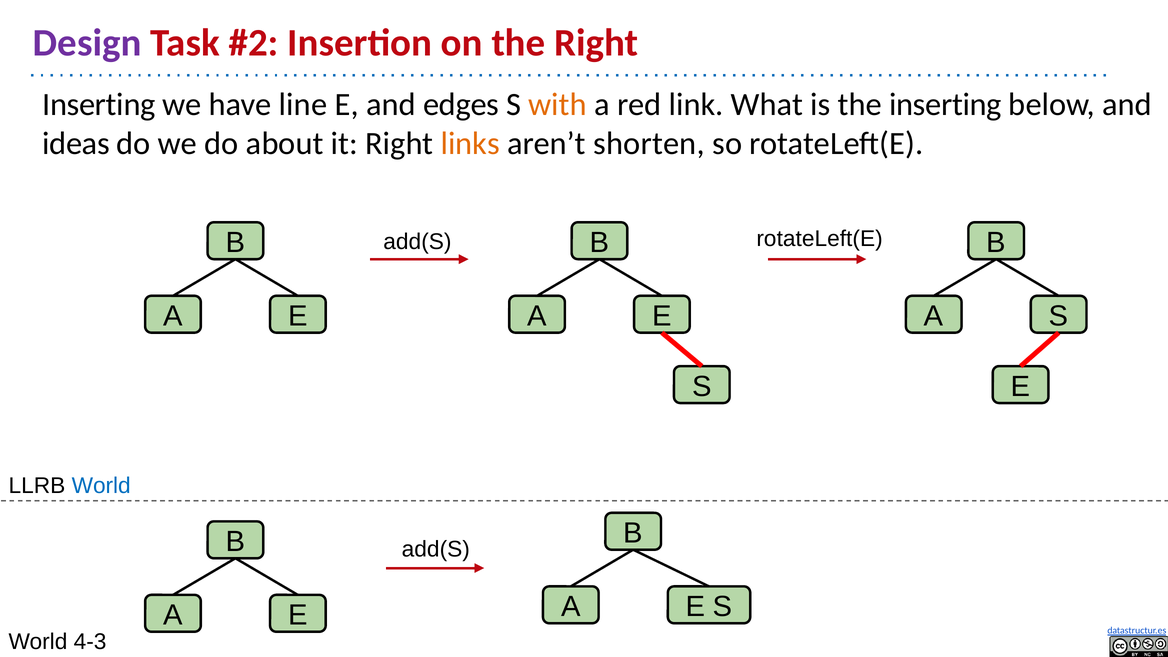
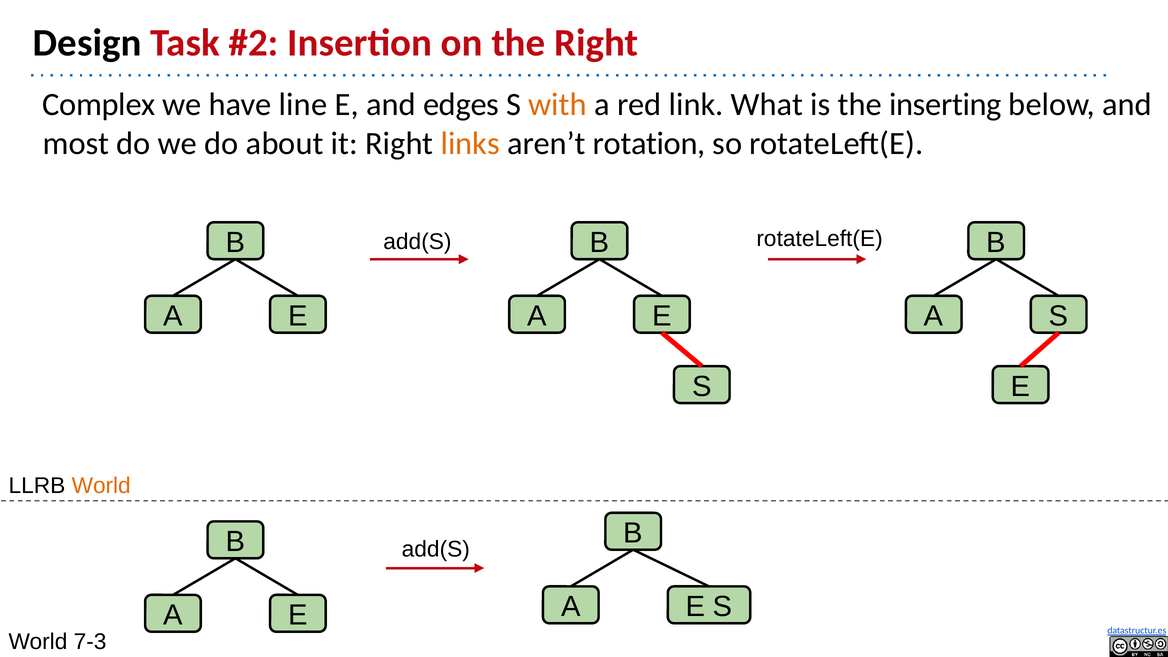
Design colour: purple -> black
Inserting at (99, 105): Inserting -> Complex
ideas: ideas -> most
shorten: shorten -> rotation
World at (101, 486) colour: blue -> orange
4-3: 4-3 -> 7-3
